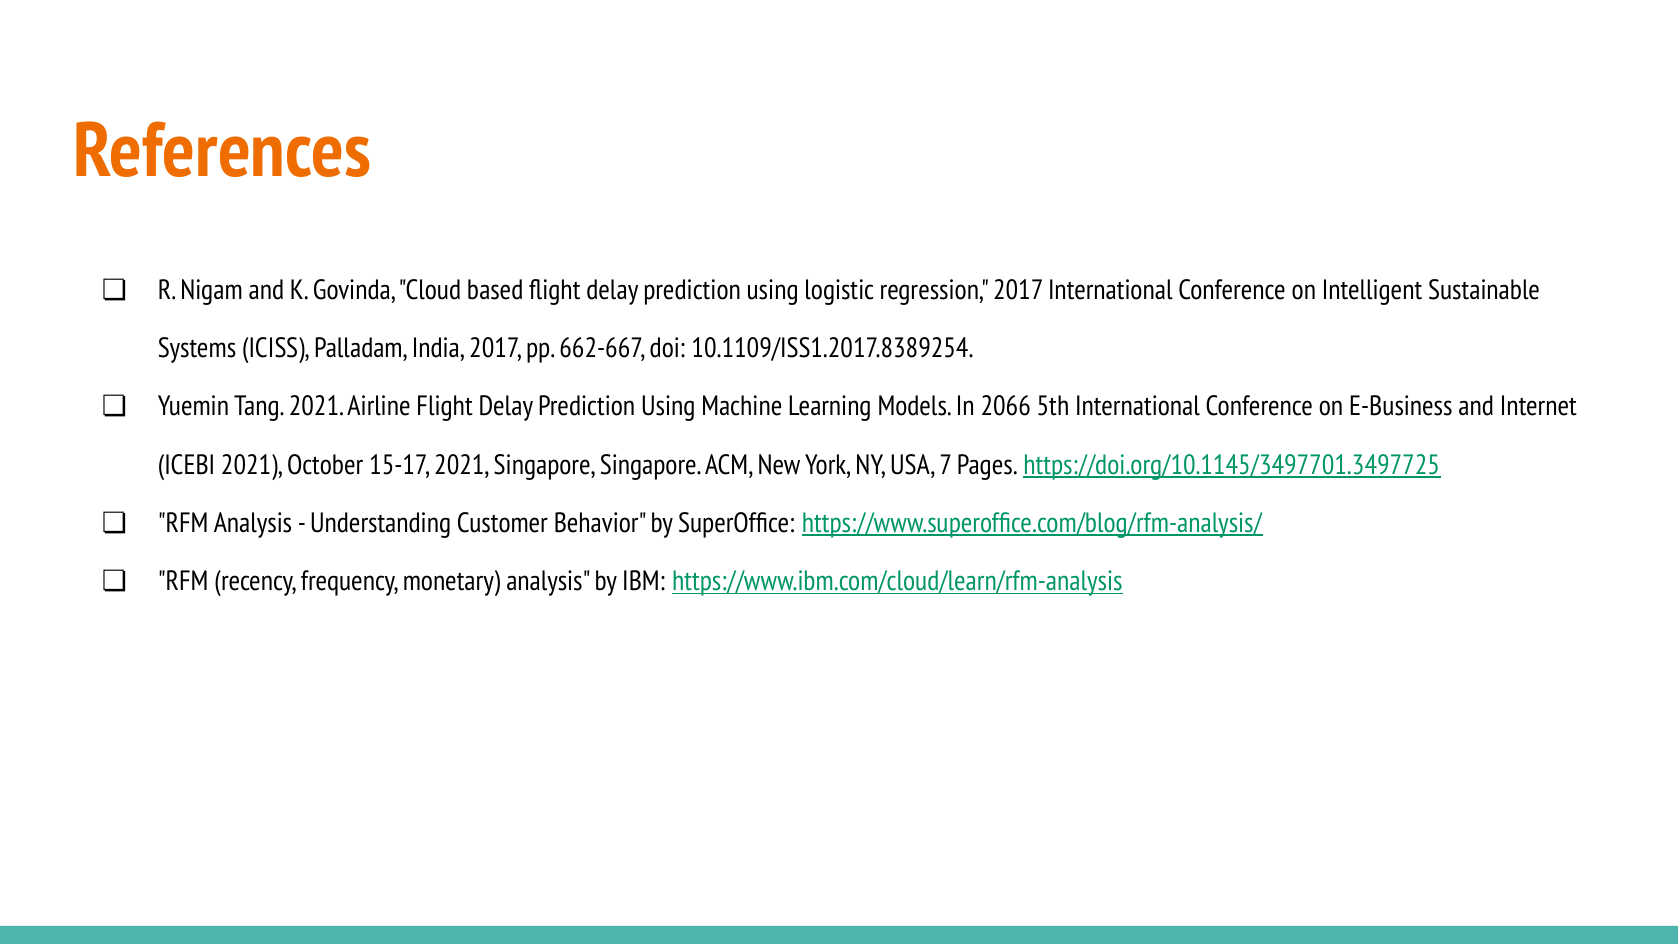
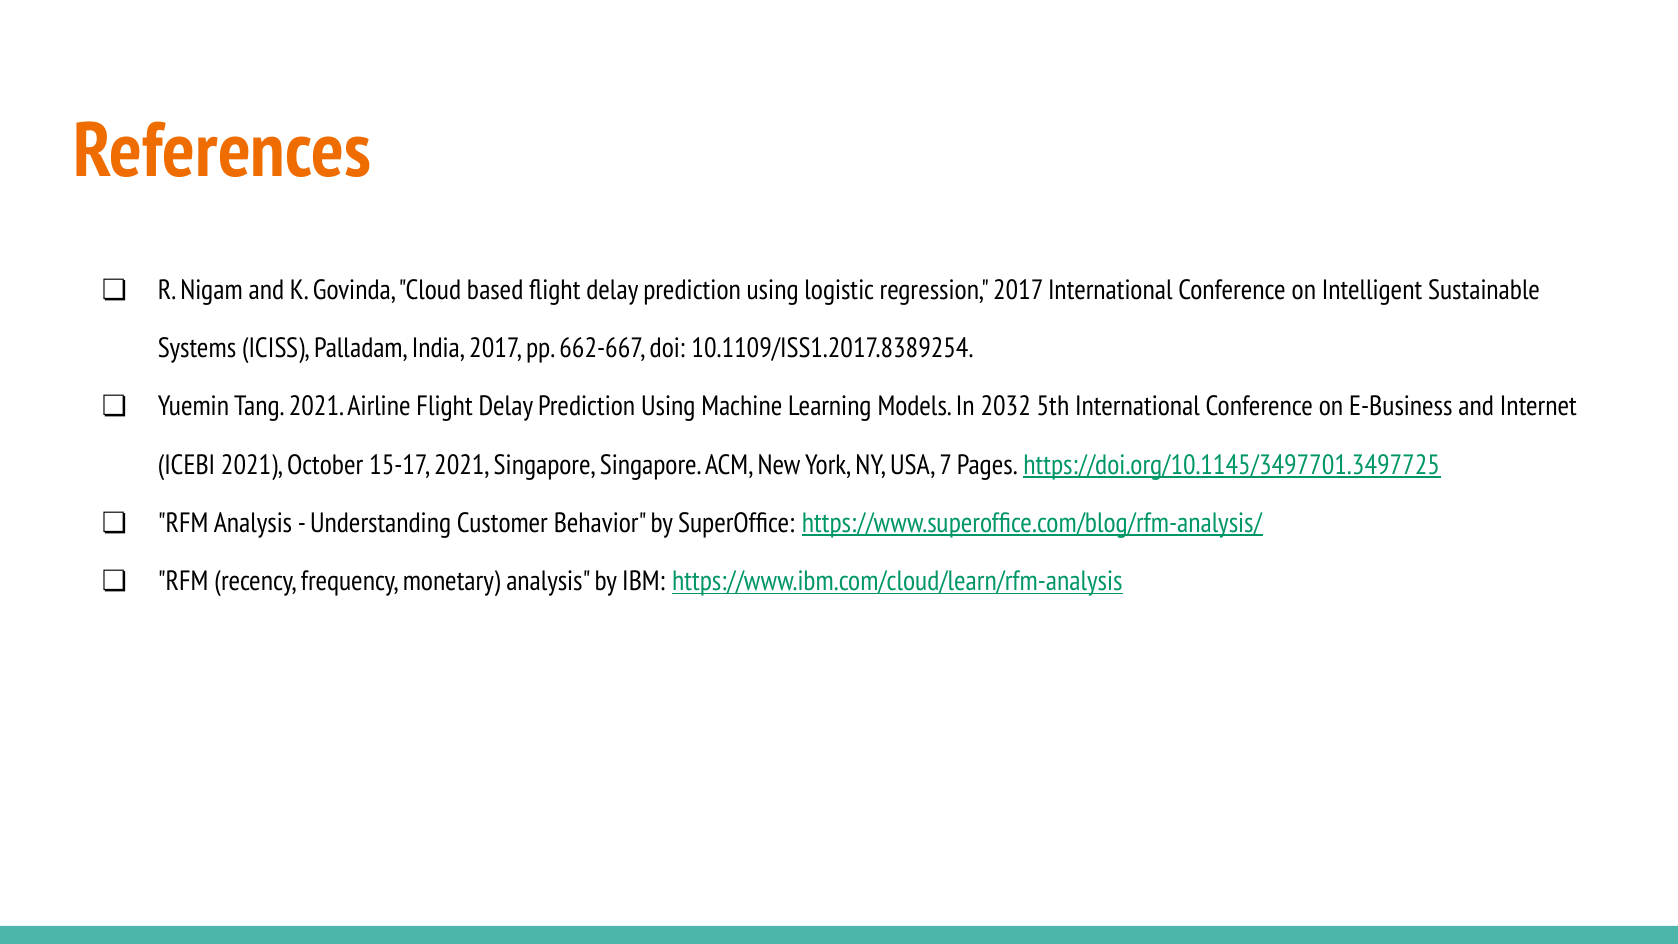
2066: 2066 -> 2032
